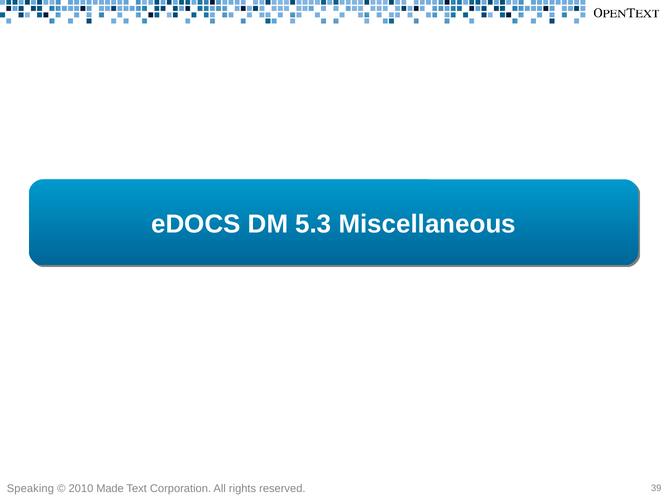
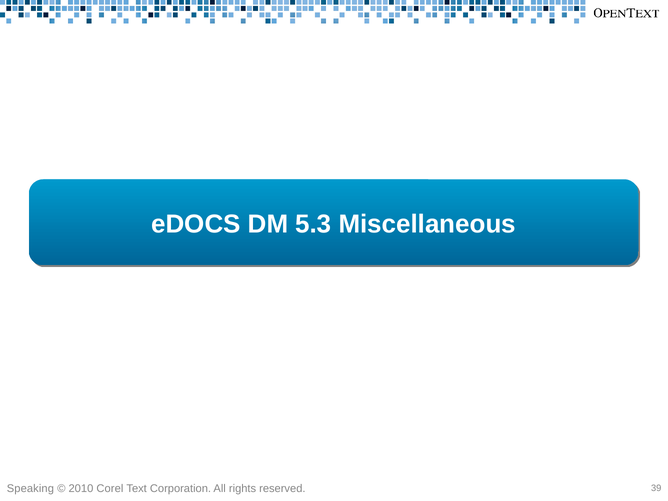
Made: Made -> Corel
